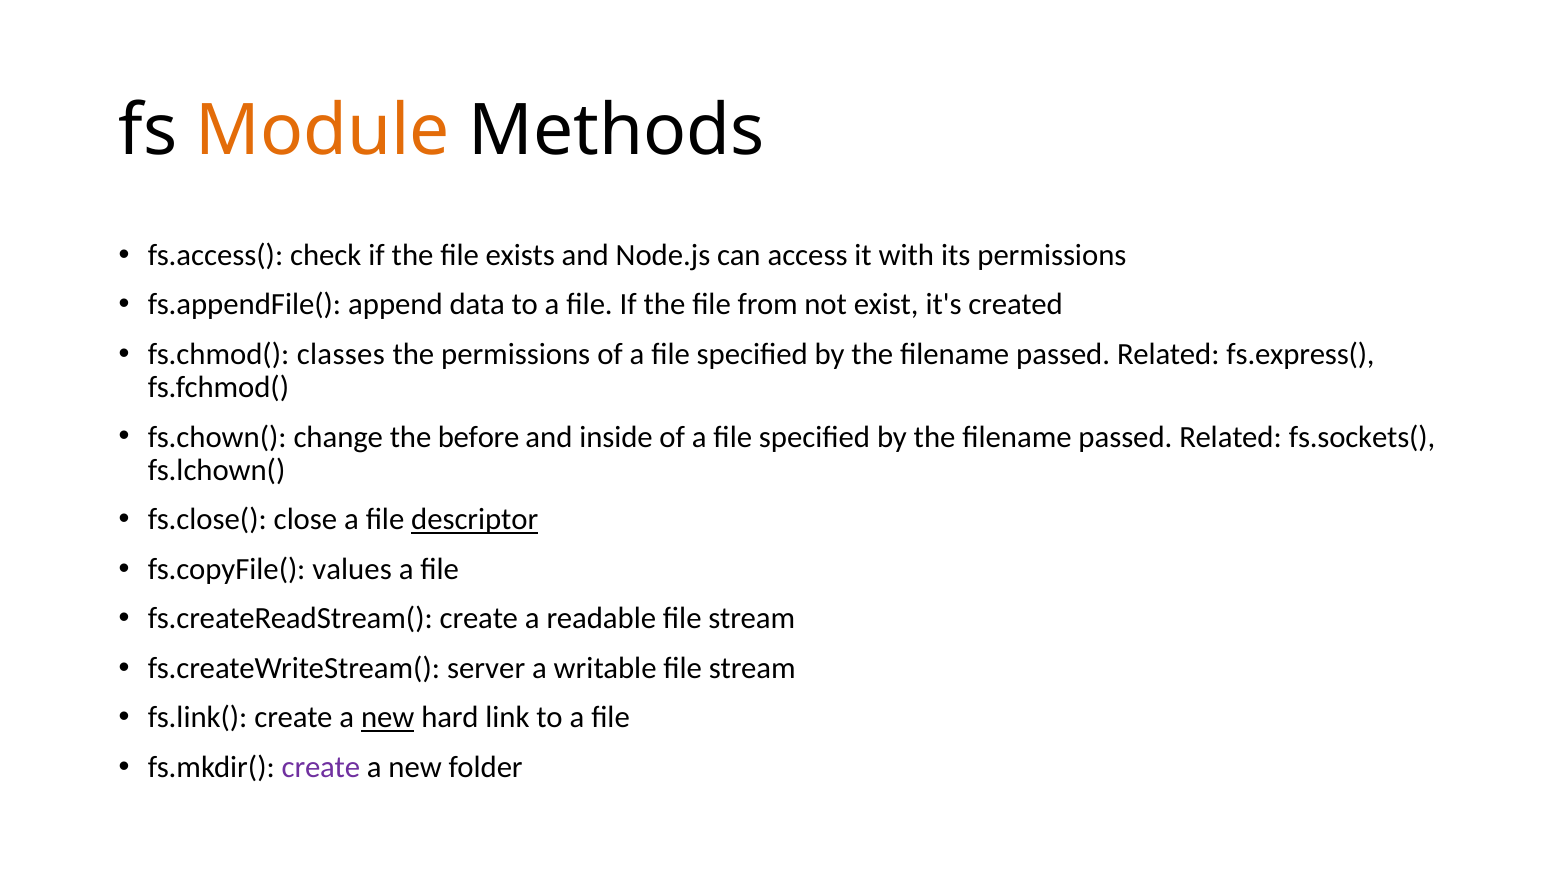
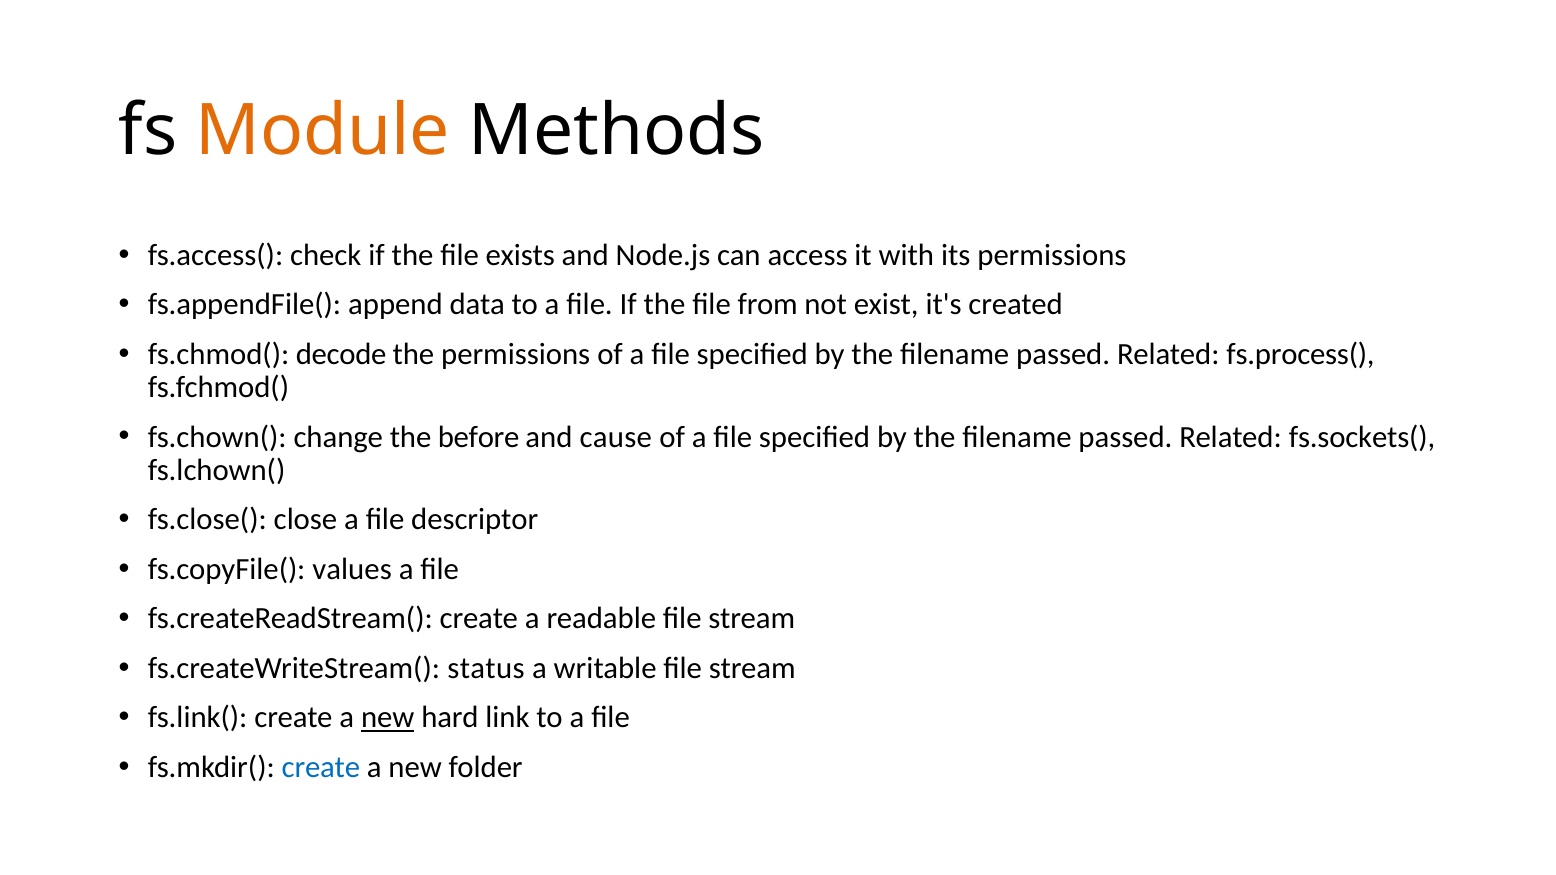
classes: classes -> decode
fs.express(: fs.express( -> fs.process(
inside: inside -> cause
descriptor underline: present -> none
server: server -> status
create at (321, 767) colour: purple -> blue
